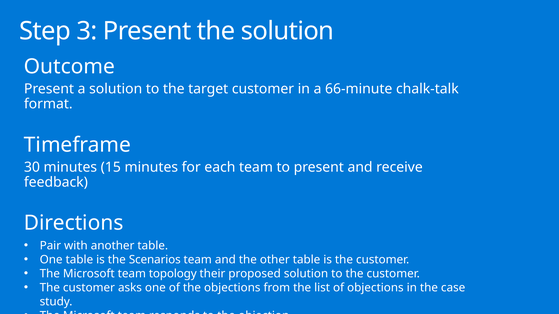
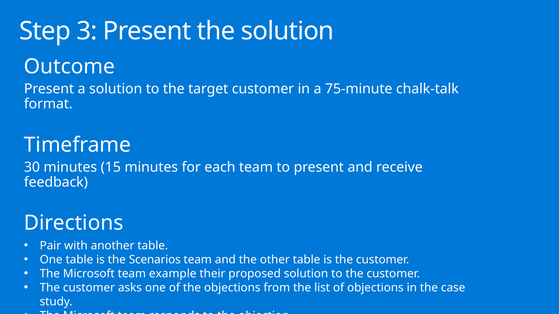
66-minute: 66-minute -> 75-minute
topology: topology -> example
